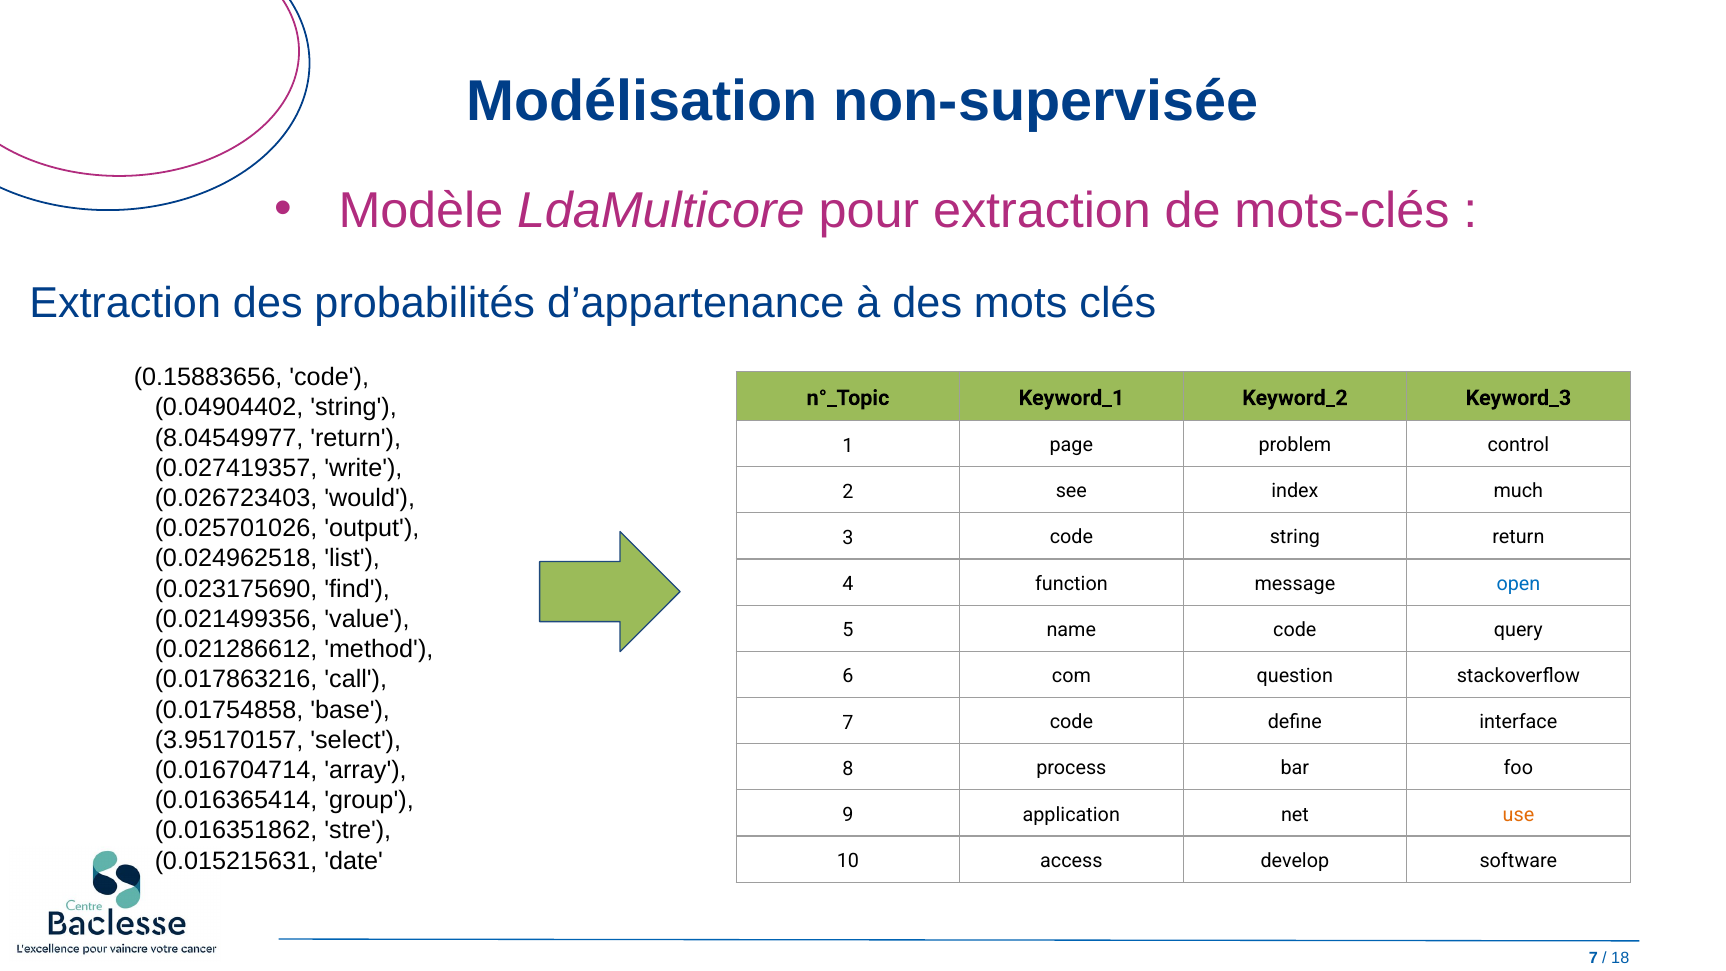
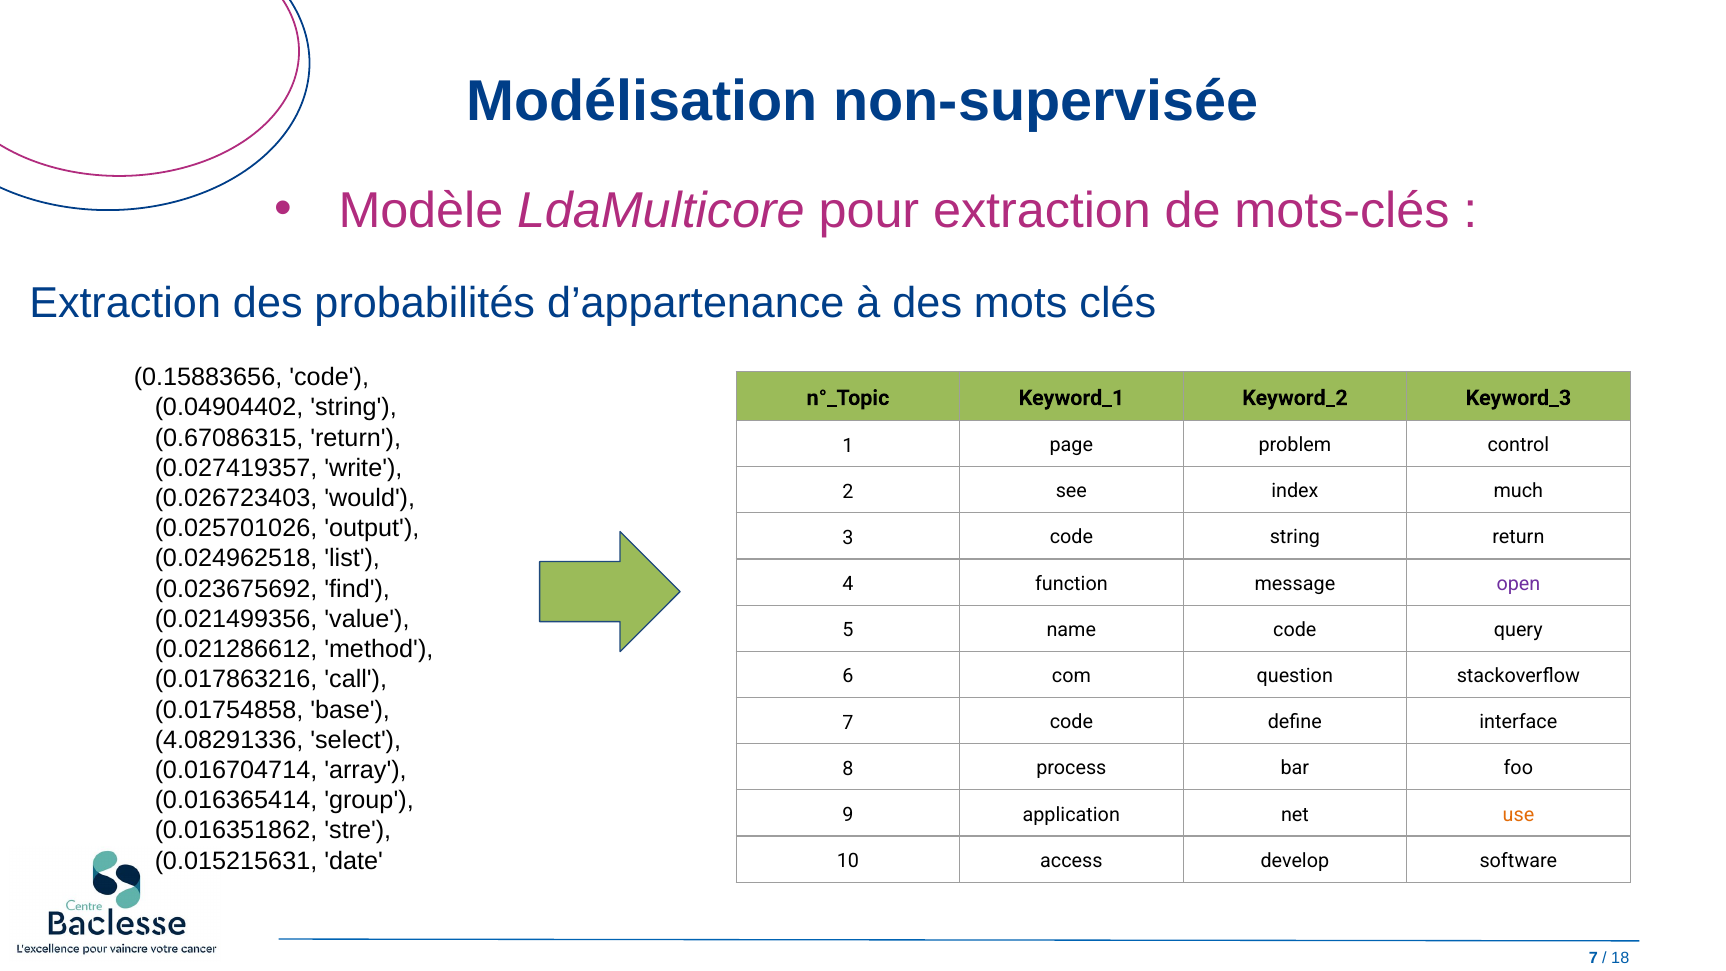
8.04549977: 8.04549977 -> 0.67086315
open colour: blue -> purple
0.023175690: 0.023175690 -> 0.023675692
3.95170157: 3.95170157 -> 4.08291336
